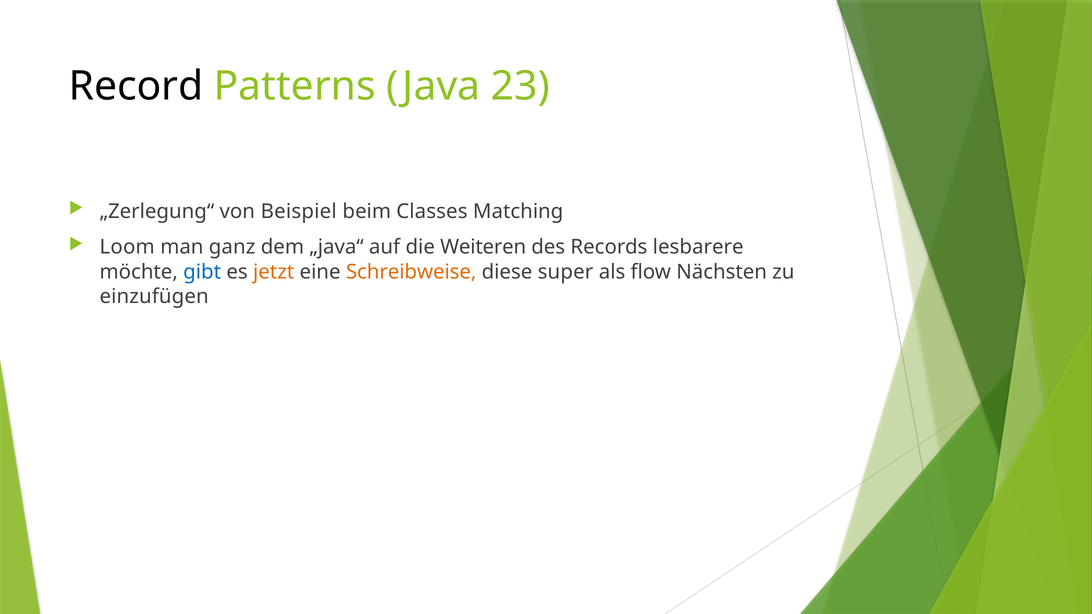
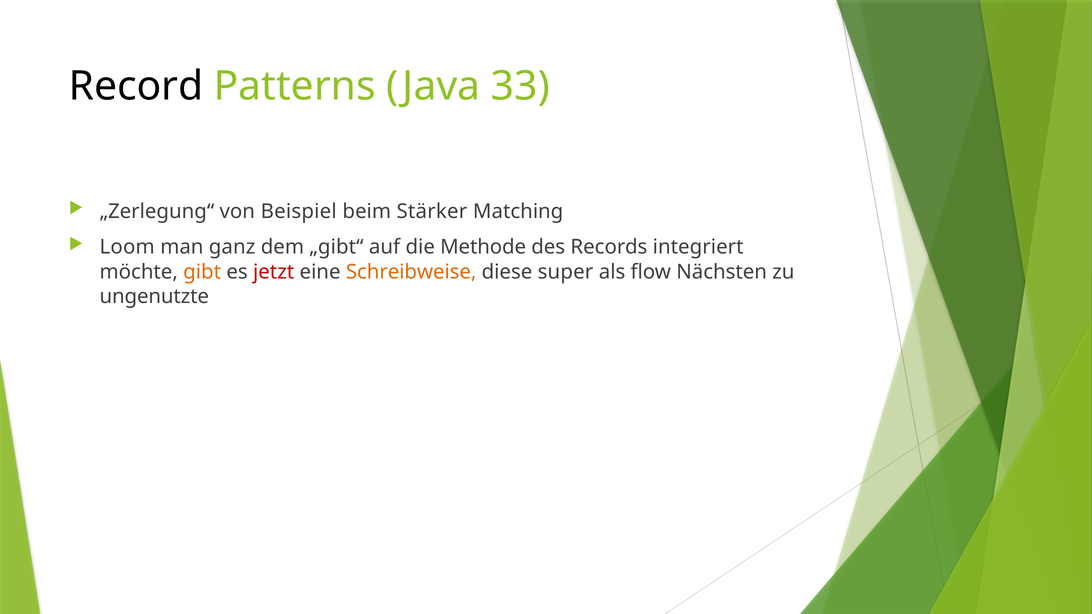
23: 23 -> 33
Classes: Classes -> Stärker
„java“: „java“ -> „gibt“
Weiteren: Weiteren -> Methode
lesbarere: lesbarere -> integriert
gibt colour: blue -> orange
jetzt colour: orange -> red
einzufügen: einzufügen -> ungenutzte
